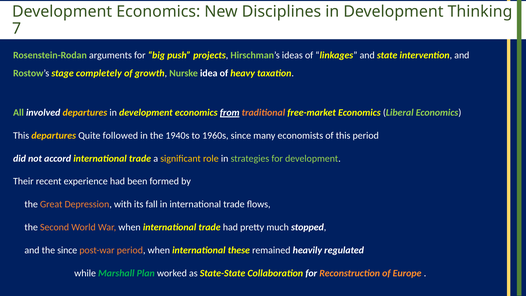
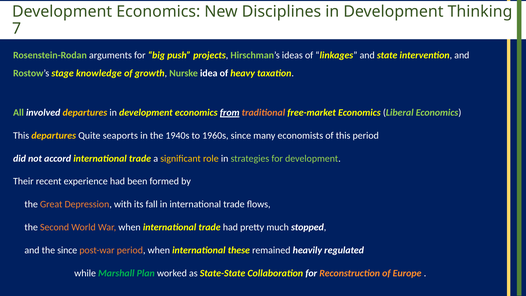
completely: completely -> knowledge
followed: followed -> seaports
